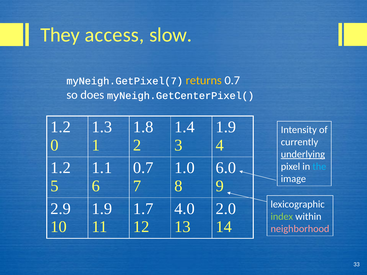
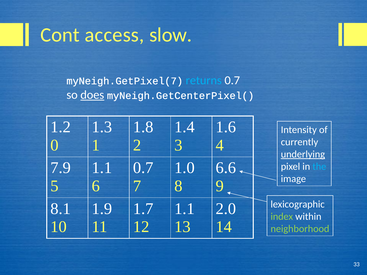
They: They -> Cont
returns colour: yellow -> light blue
does underline: none -> present
1.9 at (226, 127): 1.9 -> 1.6
1.2 at (61, 168): 1.2 -> 7.9
6.0: 6.0 -> 6.6
2.9: 2.9 -> 8.1
4.0 at (184, 209): 4.0 -> 1.1
neighborhood colour: pink -> light green
